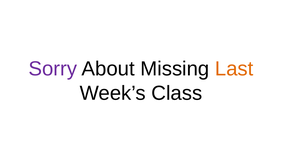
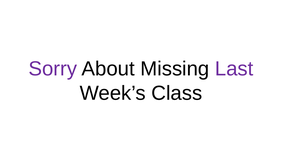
Last colour: orange -> purple
